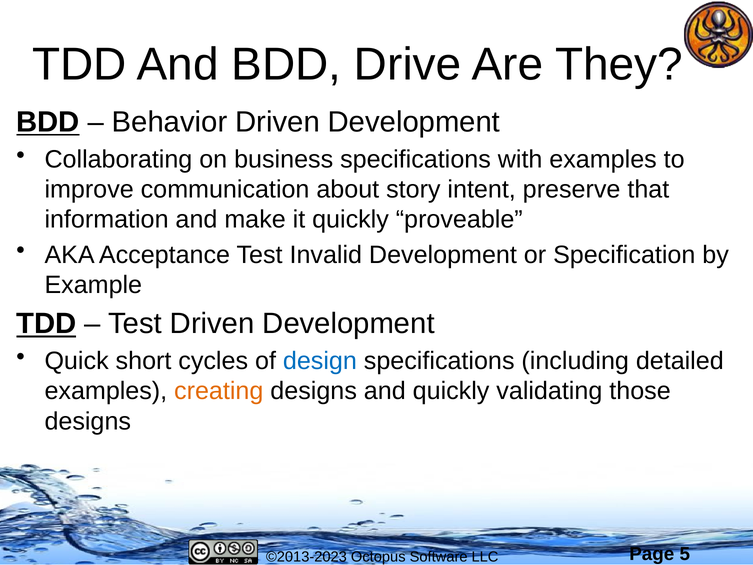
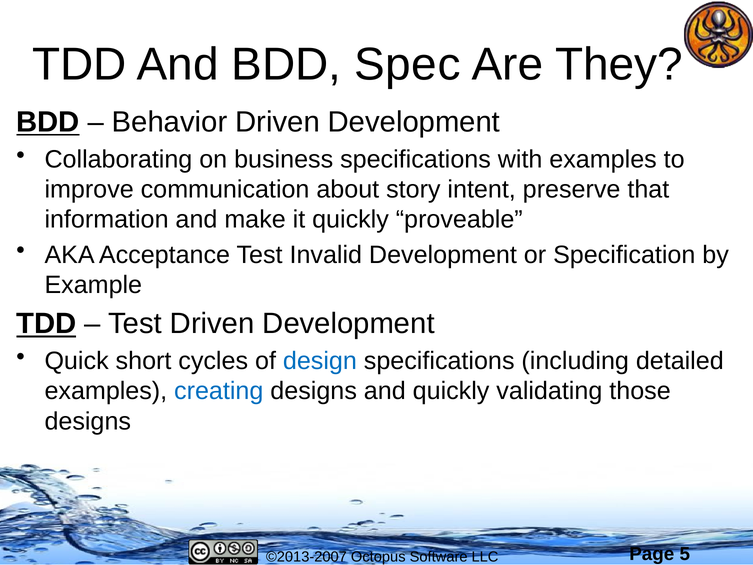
Drive: Drive -> Spec
creating colour: orange -> blue
©2013-2023: ©2013-2023 -> ©2013-2007
